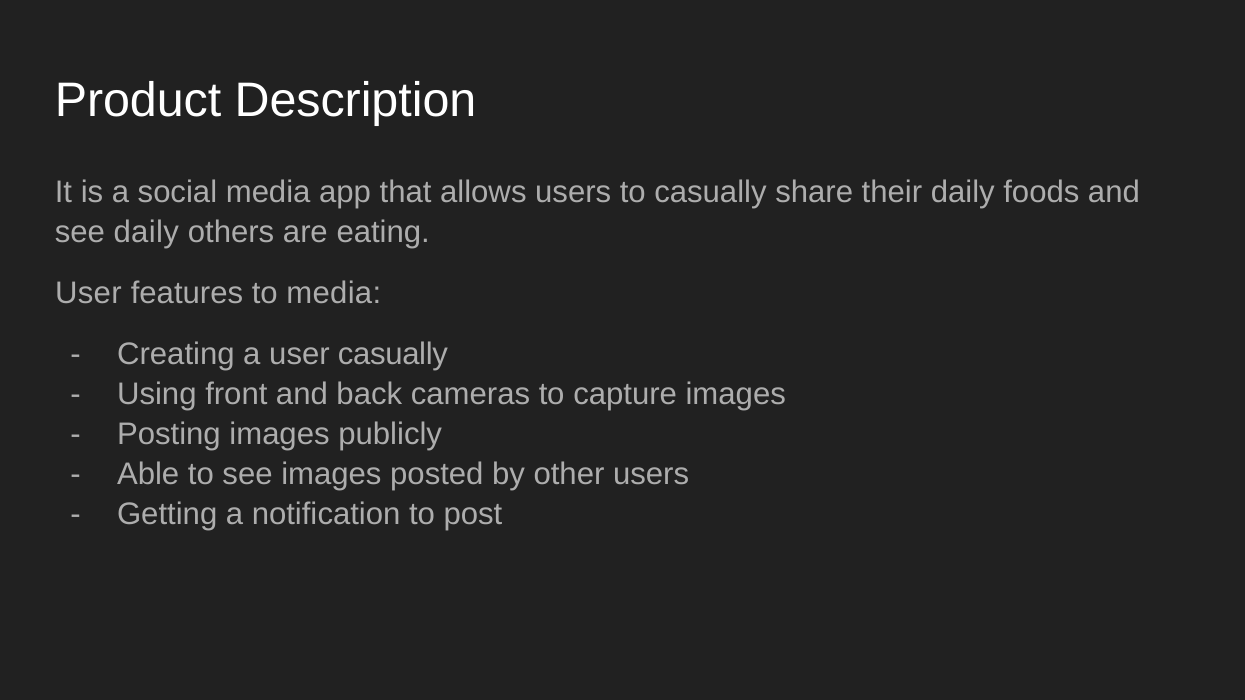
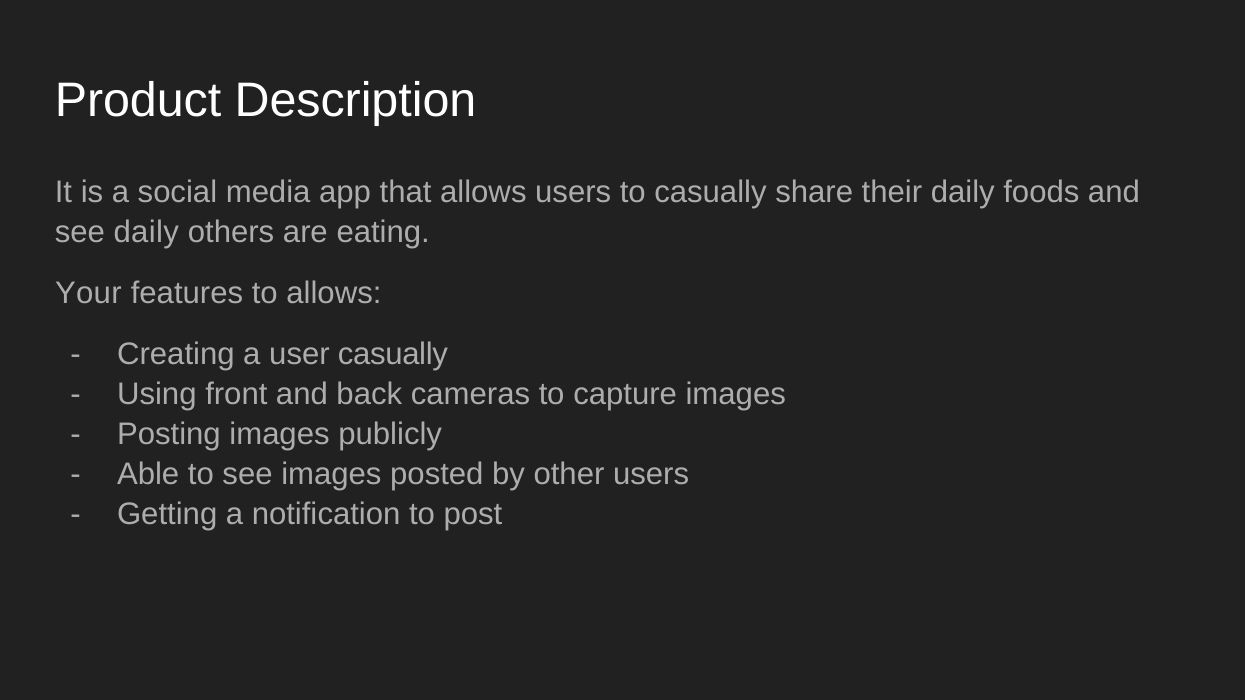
User at (88, 293): User -> Your
to media: media -> allows
